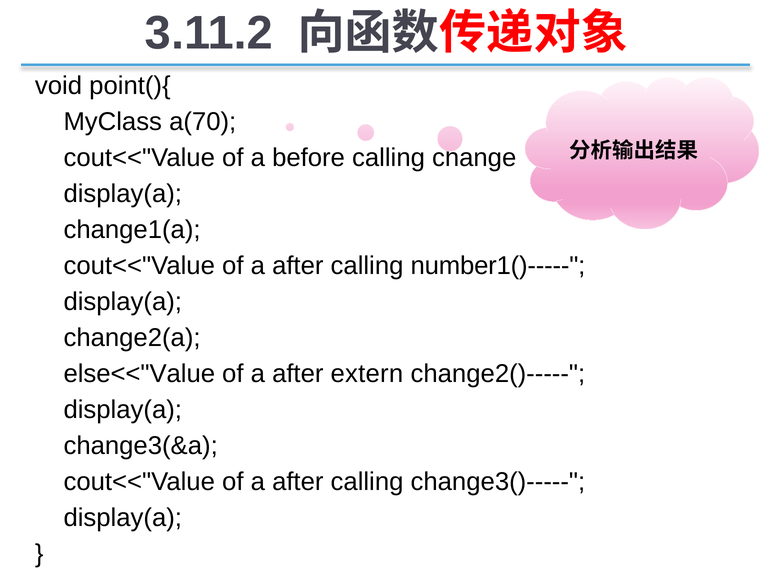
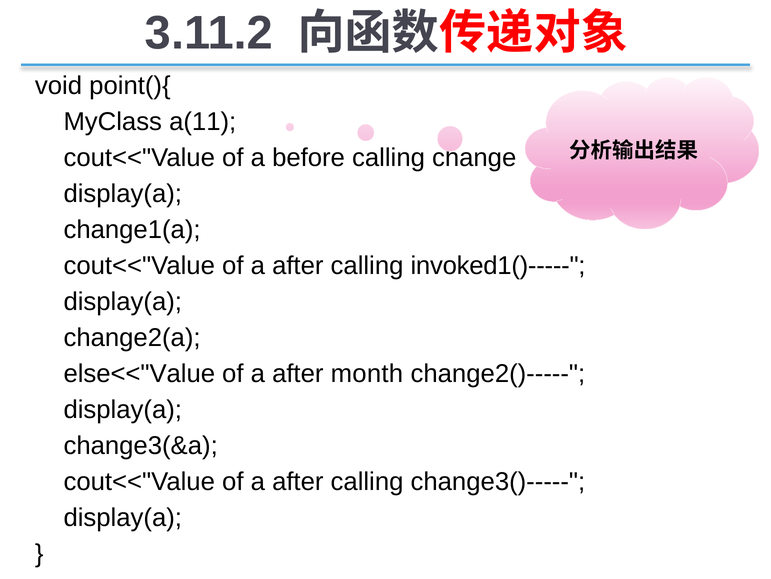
a(70: a(70 -> a(11
number1()-----: number1()----- -> invoked1()-----
extern: extern -> month
